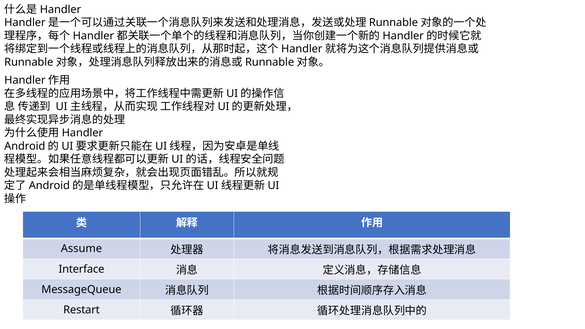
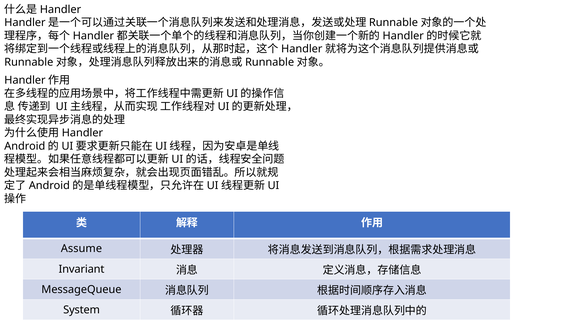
Interface: Interface -> Invariant
Restart: Restart -> System
